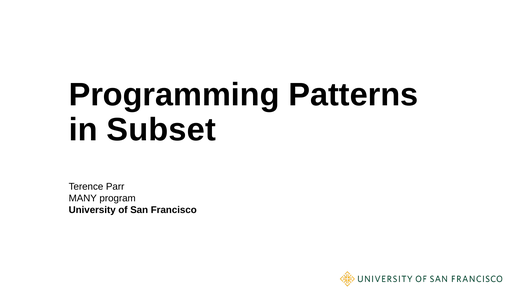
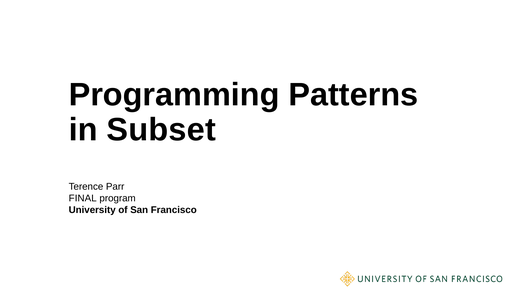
MANY: MANY -> FINAL
